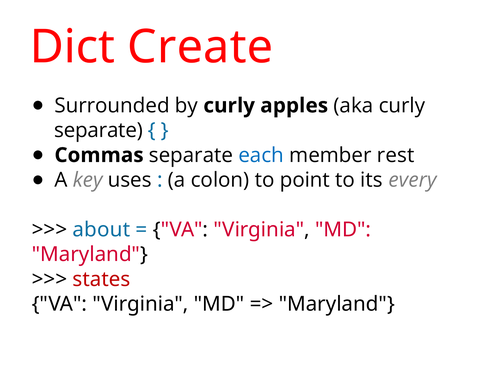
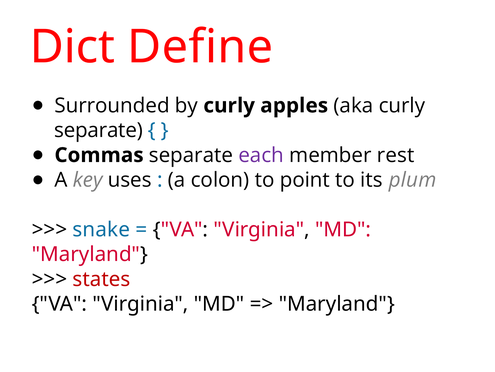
Create: Create -> Define
each colour: blue -> purple
every: every -> plum
about: about -> snake
